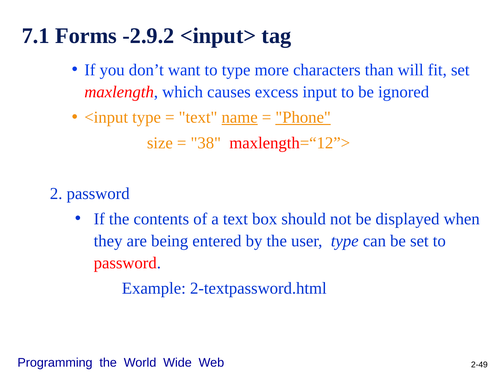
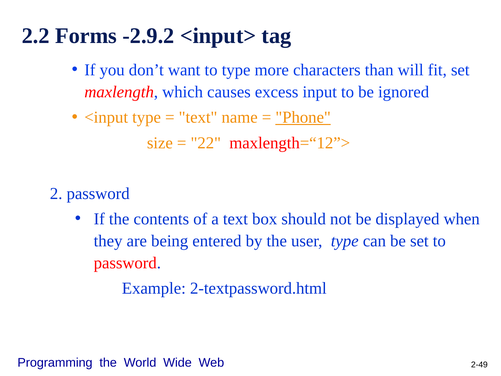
7.1: 7.1 -> 2.2
name underline: present -> none
38: 38 -> 22
